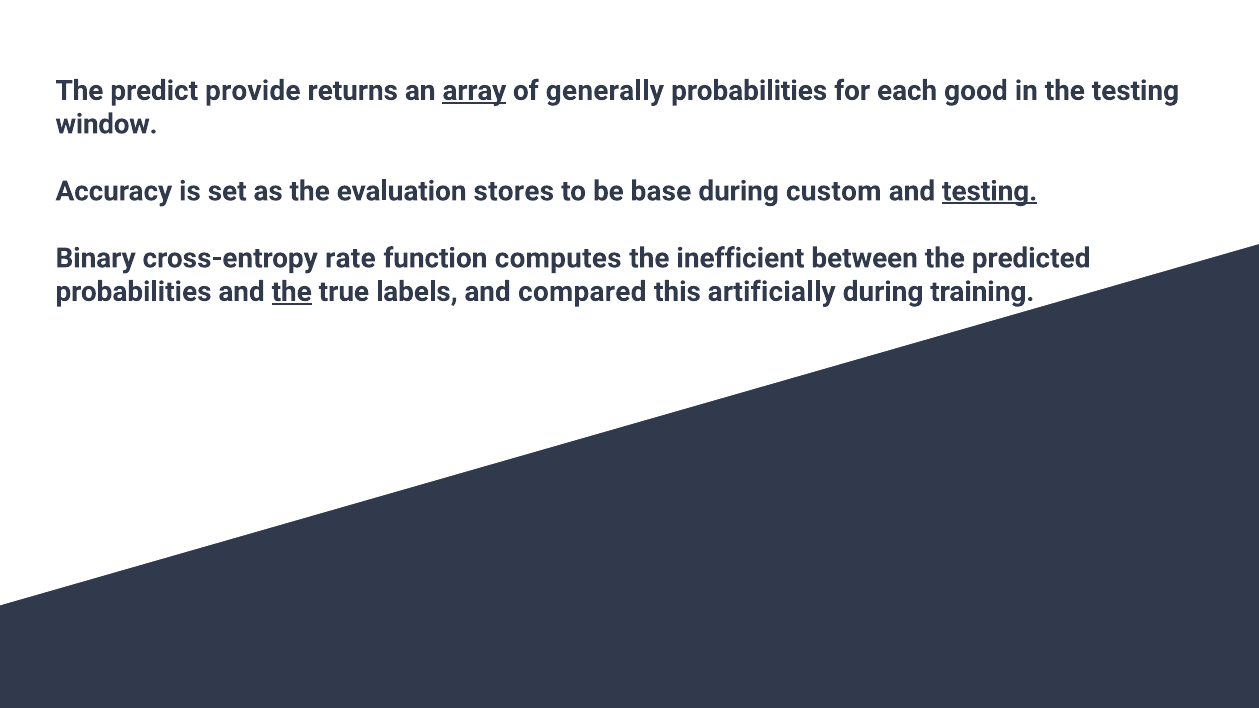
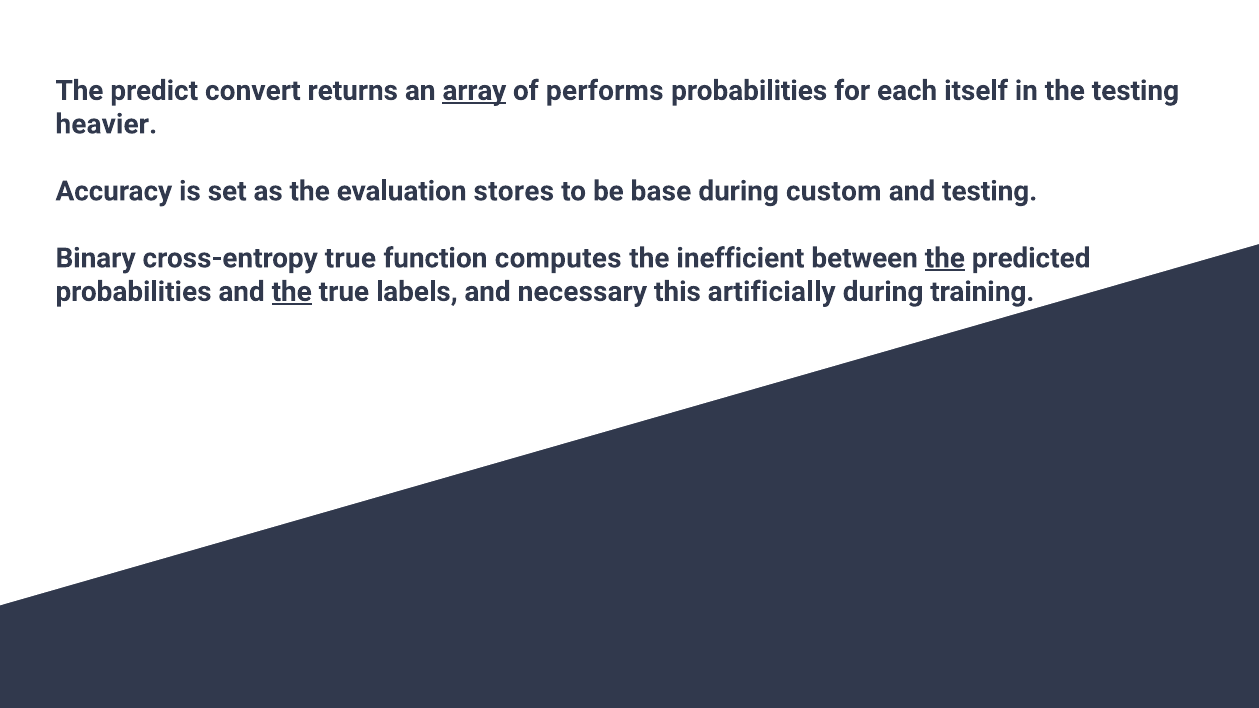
provide: provide -> convert
generally: generally -> performs
good: good -> itself
window: window -> heavier
testing at (990, 191) underline: present -> none
cross-entropy rate: rate -> true
the at (945, 258) underline: none -> present
compared: compared -> necessary
